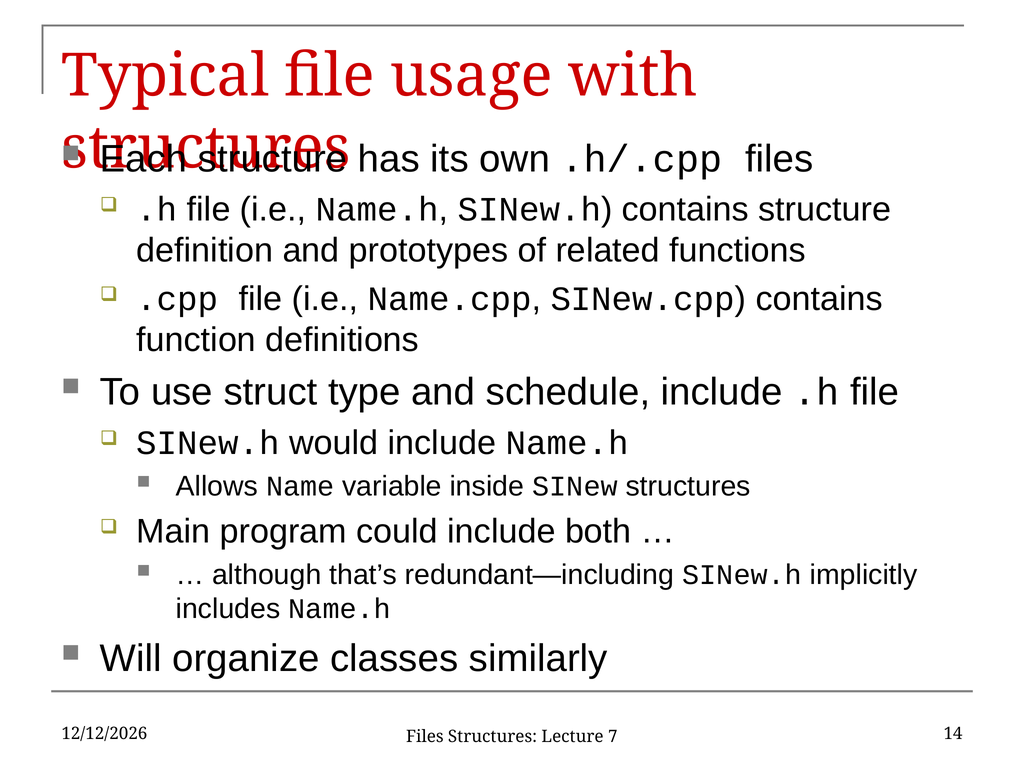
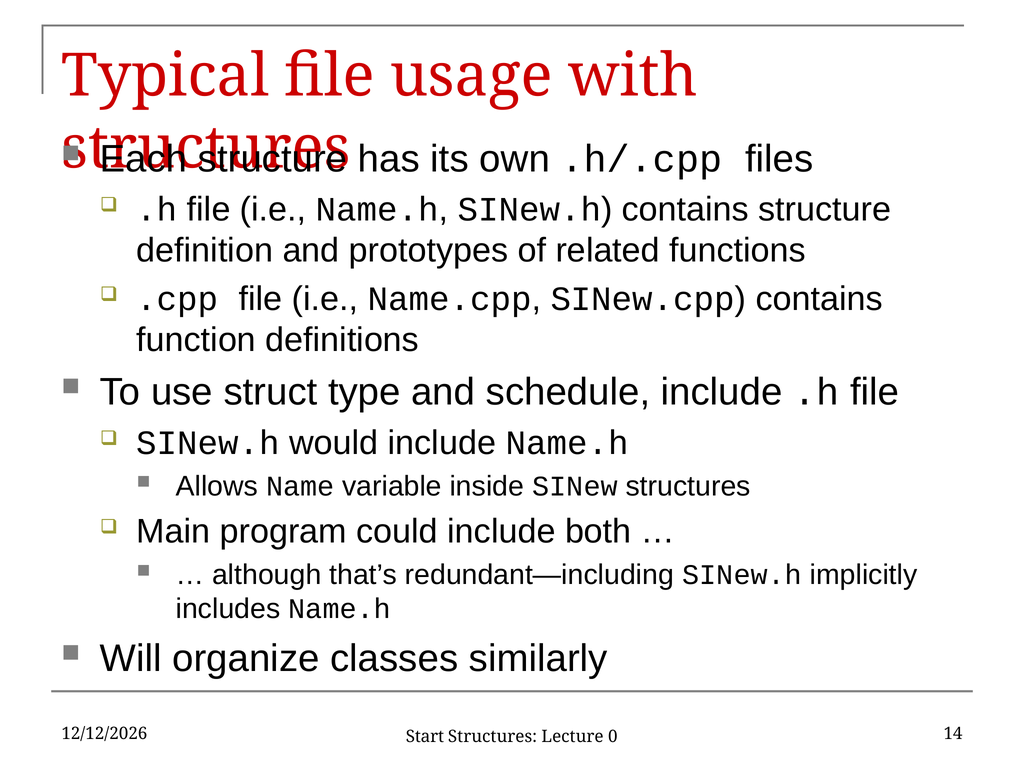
Files at (425, 737): Files -> Start
7: 7 -> 0
